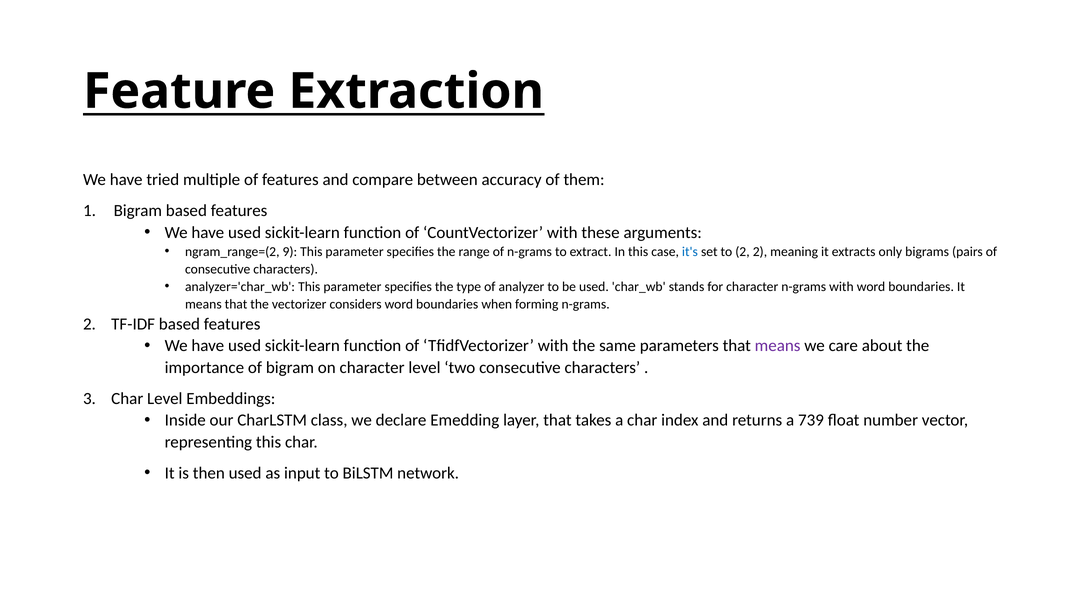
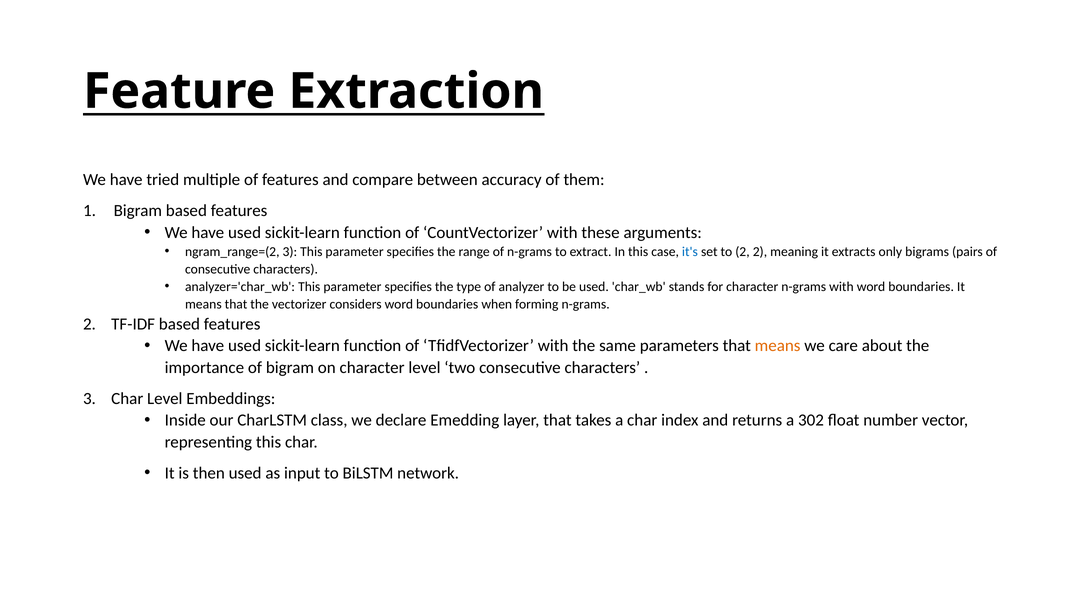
ngram_range=(2 9: 9 -> 3
means at (778, 346) colour: purple -> orange
739: 739 -> 302
